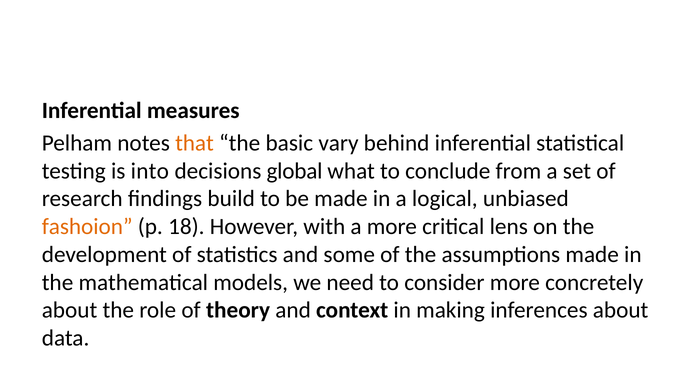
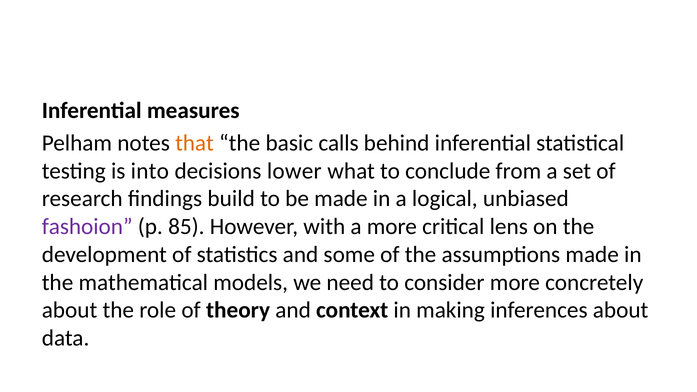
vary: vary -> calls
global: global -> lower
fashoion colour: orange -> purple
18: 18 -> 85
